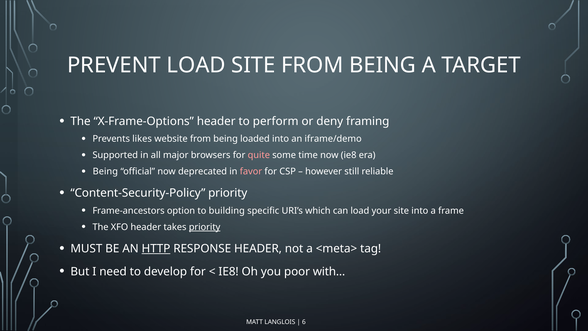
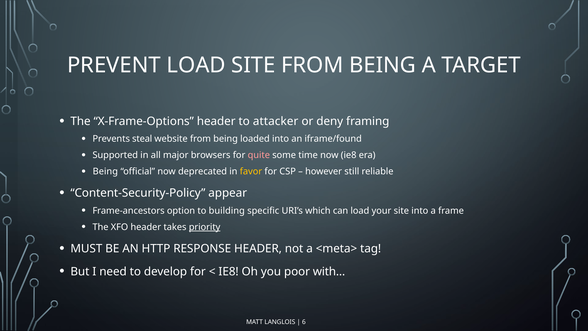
perform: perform -> attacker
likes: likes -> steal
iframe/demo: iframe/demo -> iframe/found
favor colour: pink -> yellow
Content-Security-Policy priority: priority -> appear
HTTP underline: present -> none
